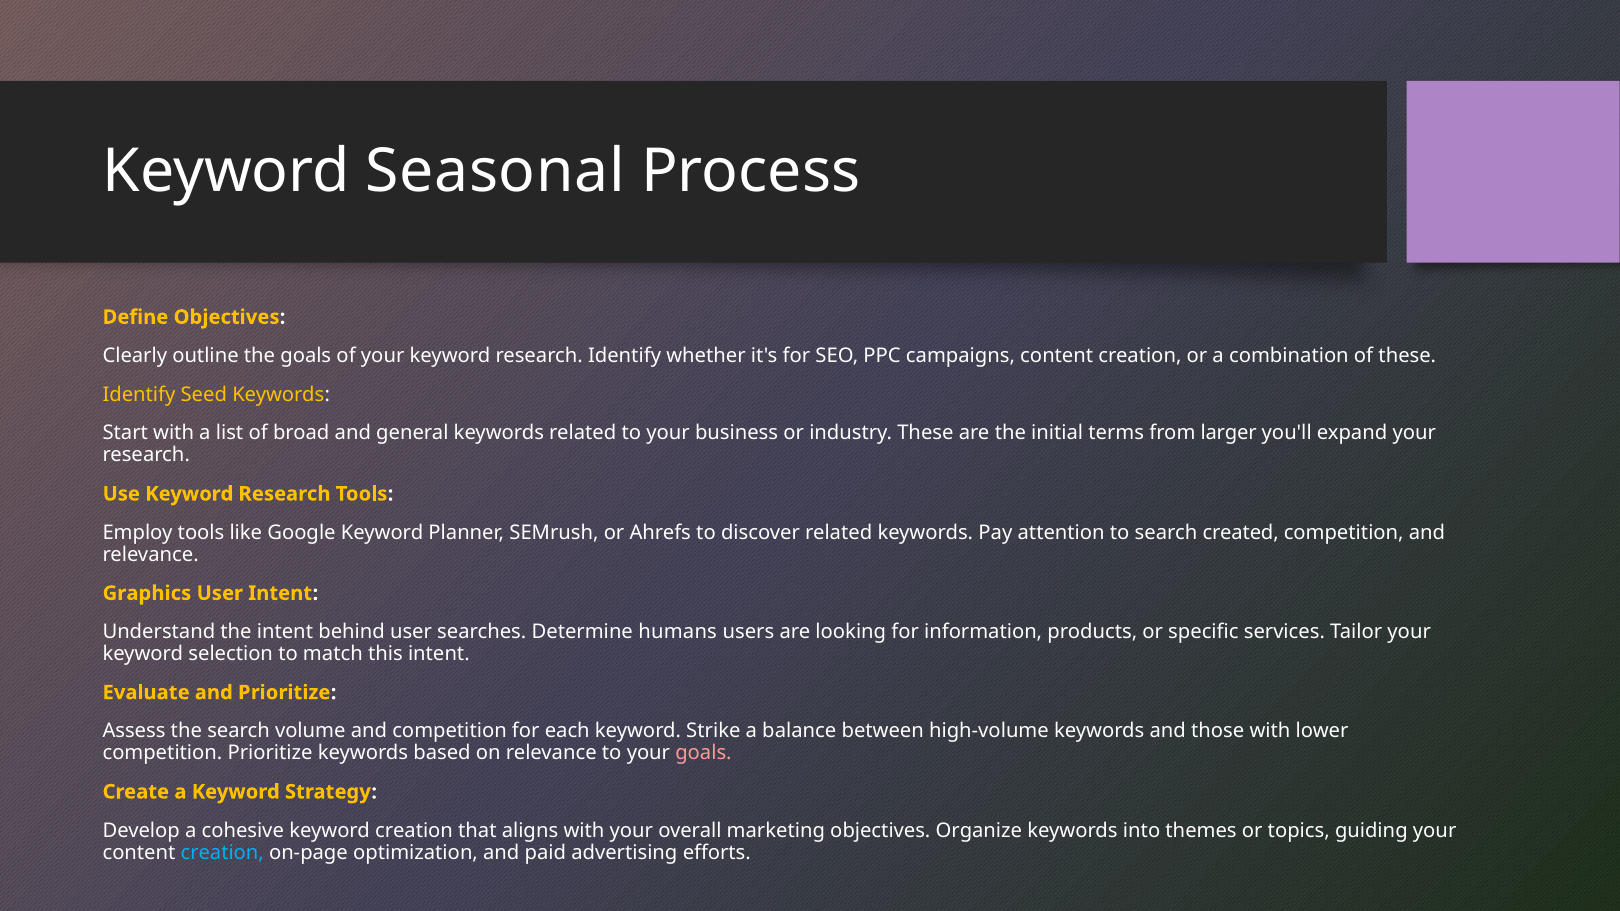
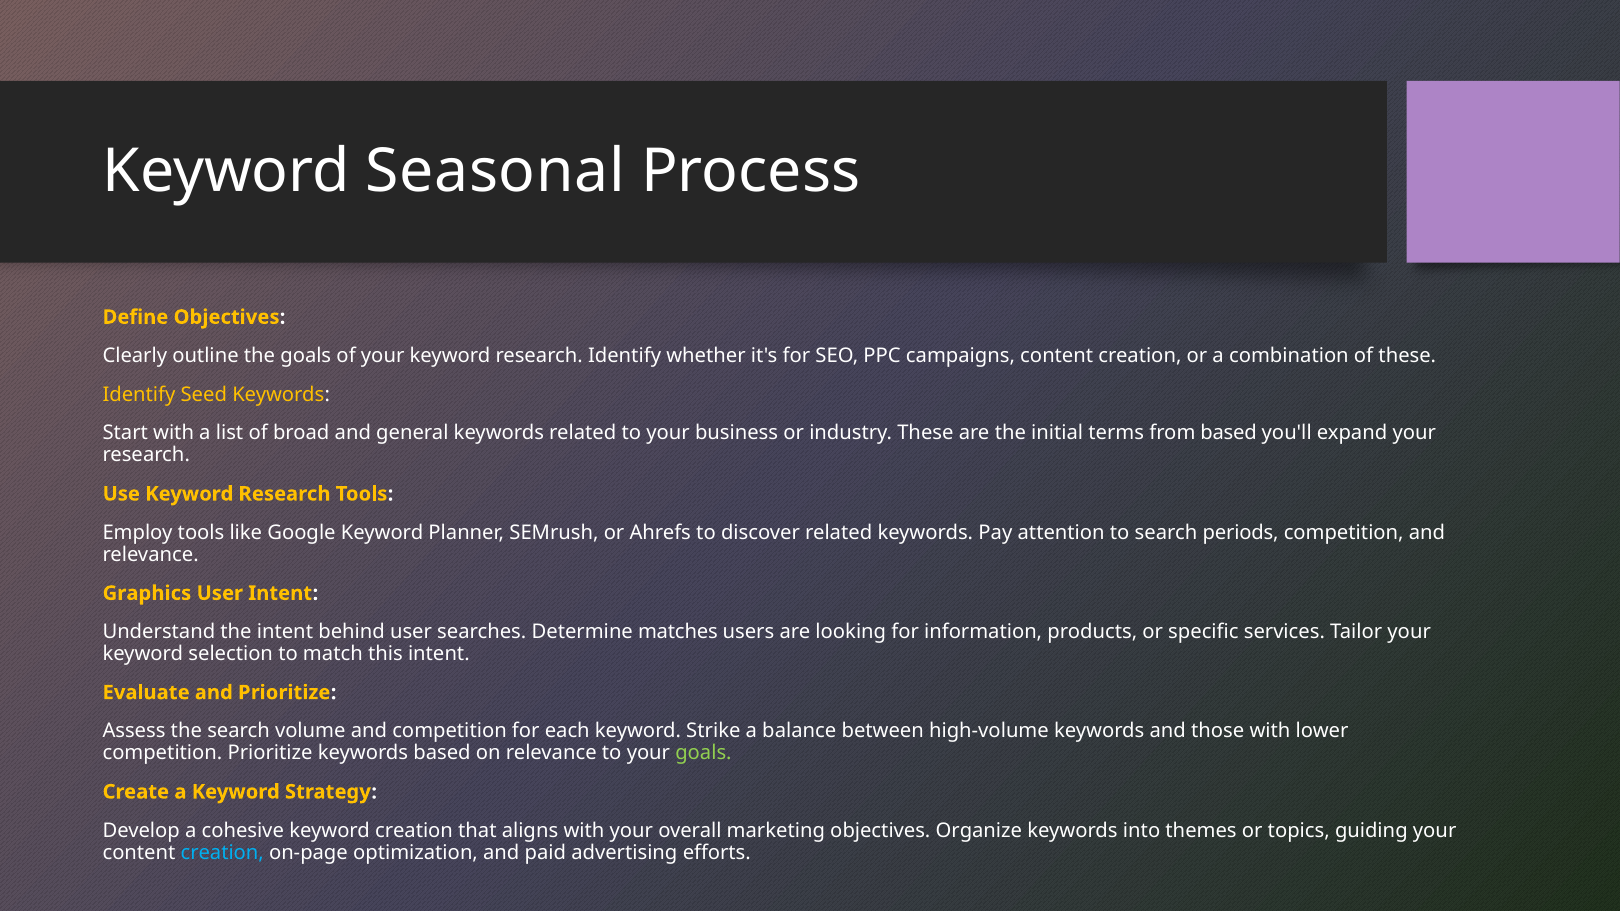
from larger: larger -> based
created: created -> periods
humans: humans -> matches
goals at (703, 753) colour: pink -> light green
